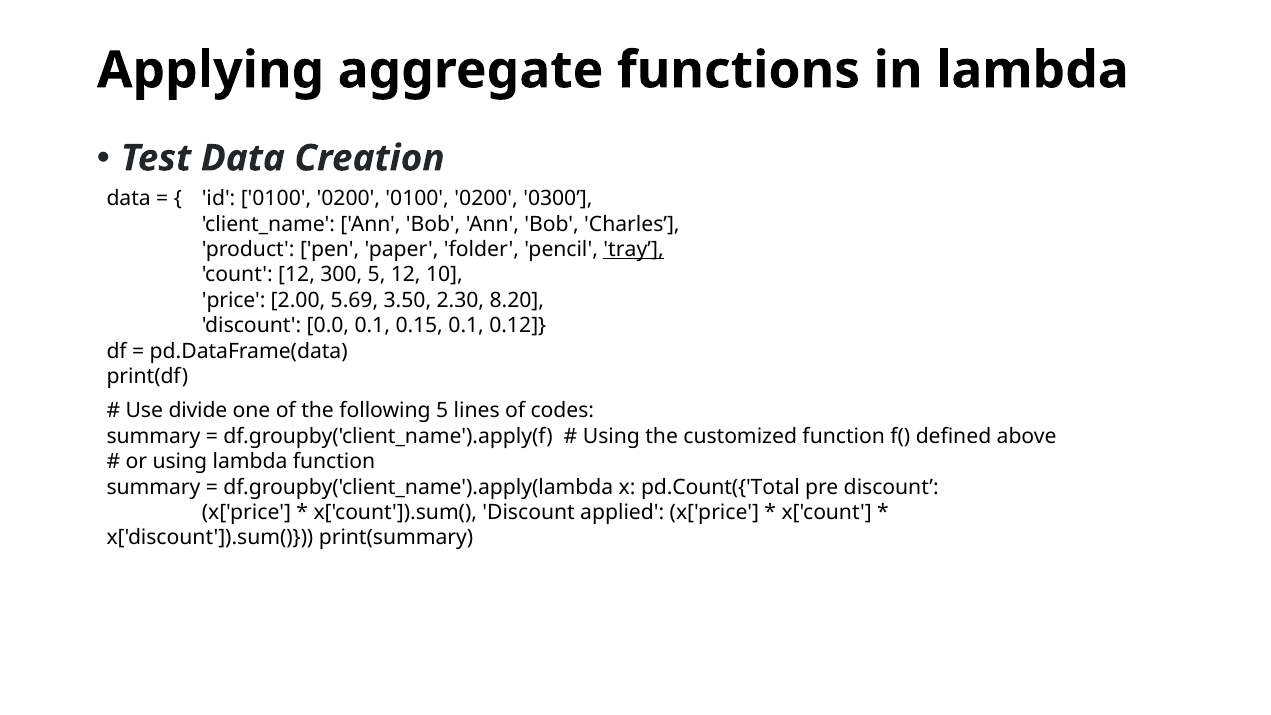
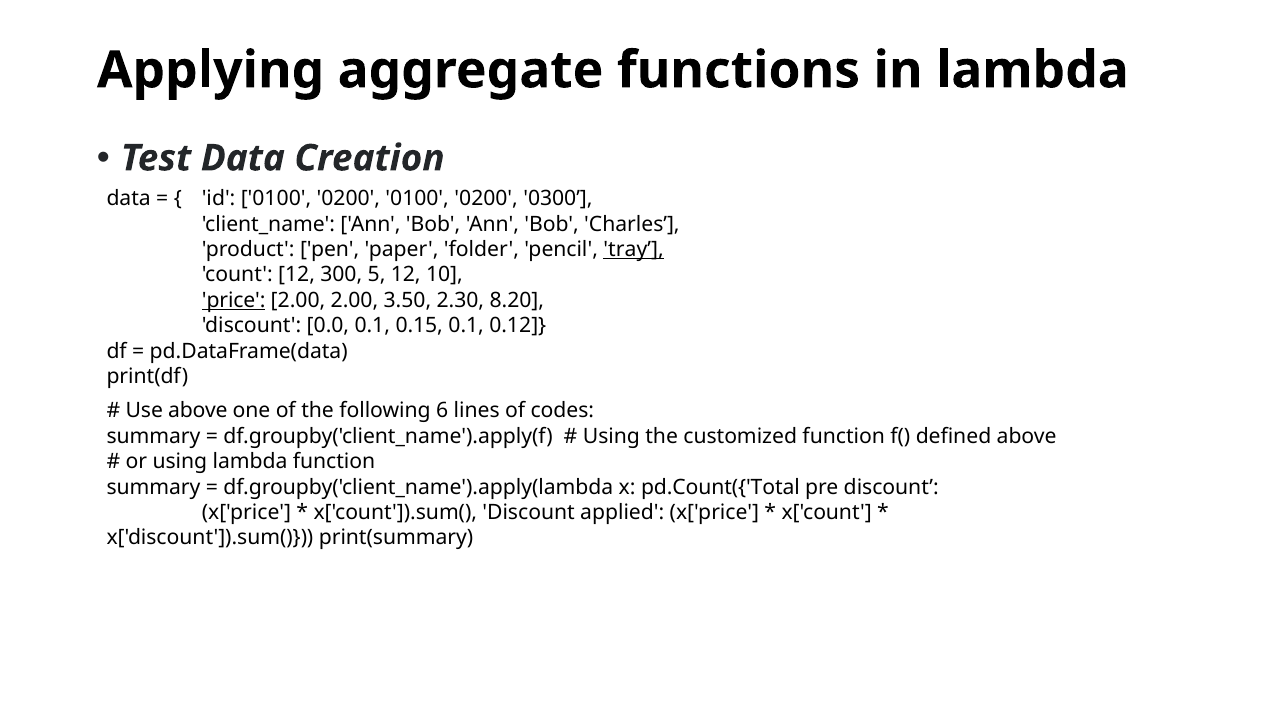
price underline: none -> present
2.00 5.69: 5.69 -> 2.00
Use divide: divide -> above
following 5: 5 -> 6
